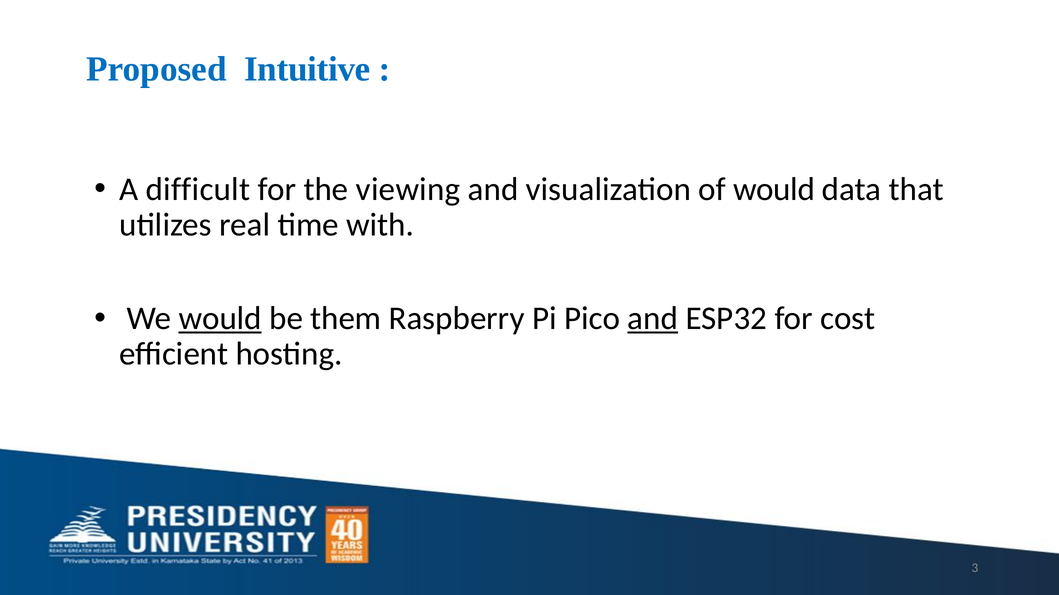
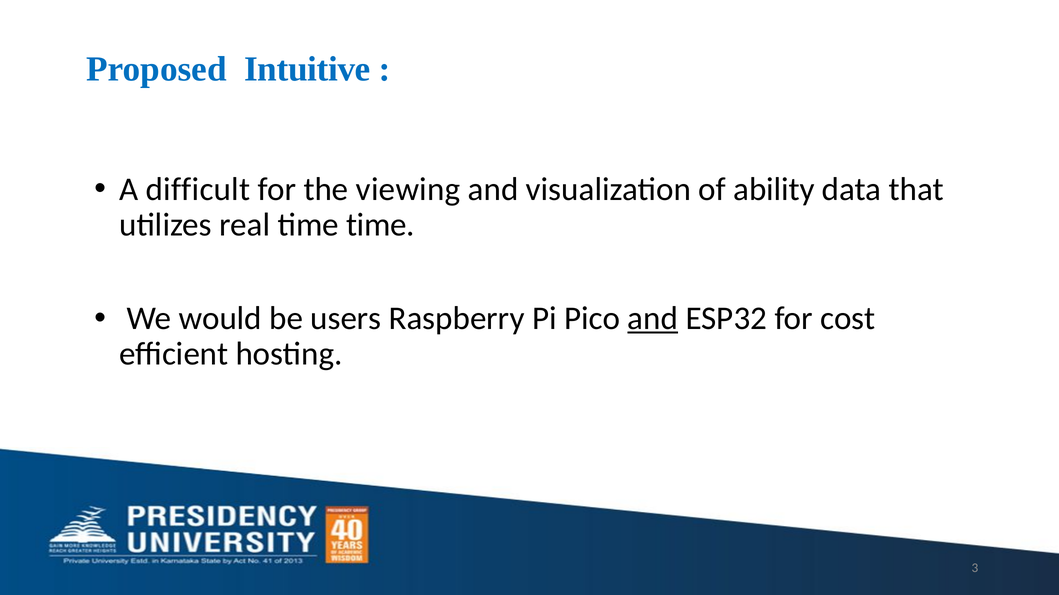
of would: would -> ability
time with: with -> time
would at (220, 319) underline: present -> none
them: them -> users
